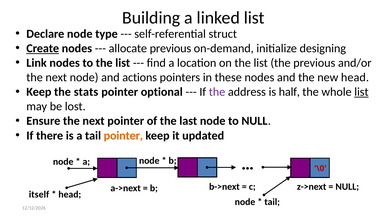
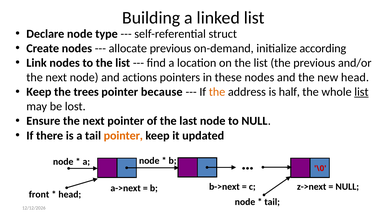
Create underline: present -> none
designing: designing -> according
stats: stats -> trees
optional: optional -> because
the at (217, 92) colour: purple -> orange
itself: itself -> front
